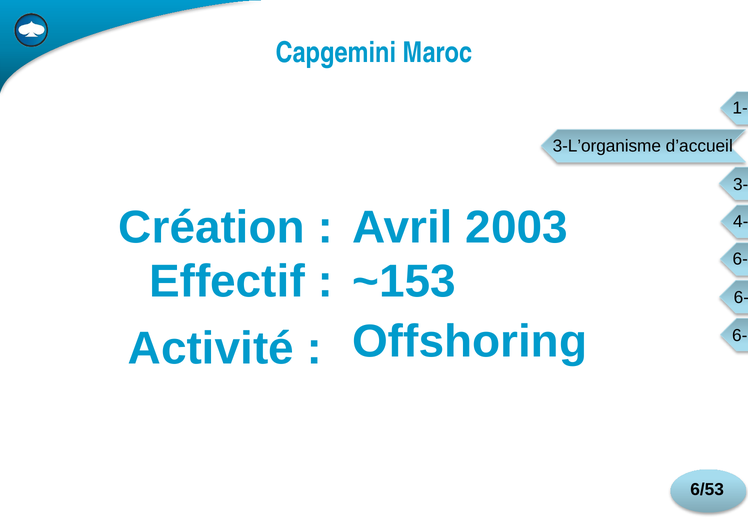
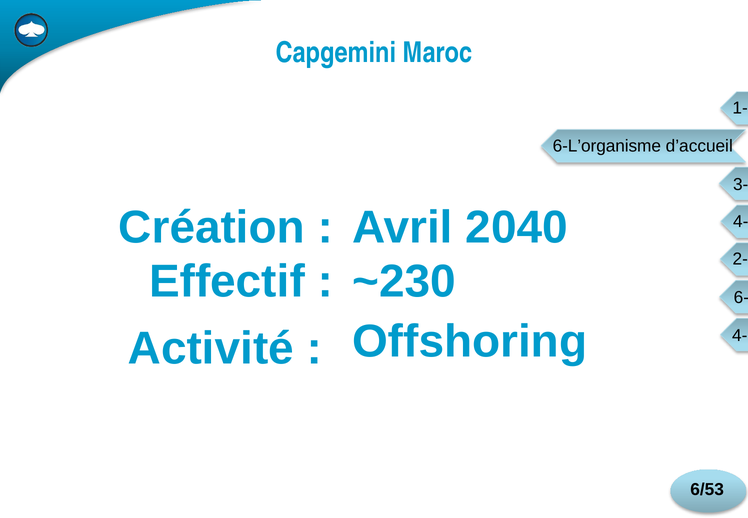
3-L’organisme: 3-L’organisme -> 6-L’organisme
2003: 2003 -> 2040
6- at (740, 259): 6- -> 2-
~153: ~153 -> ~230
6- at (740, 335): 6- -> 4-
